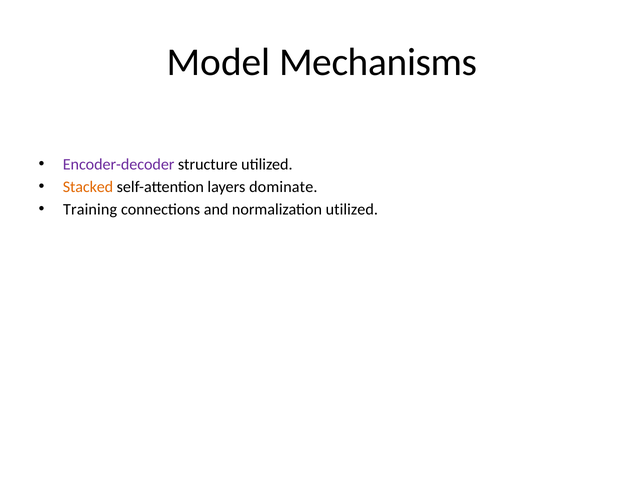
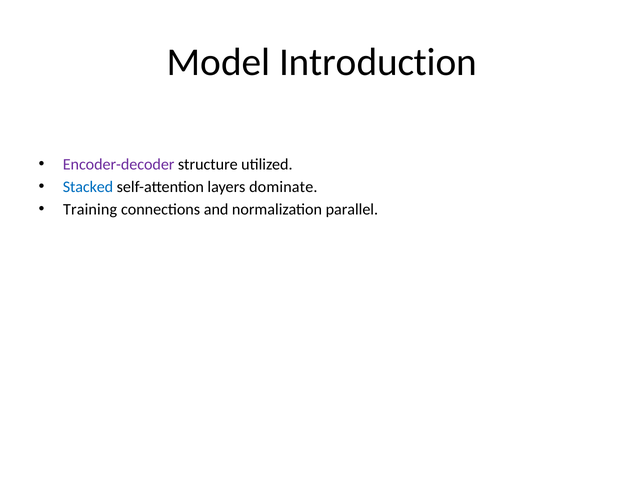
Mechanisms: Mechanisms -> Introduction
Stacked colour: orange -> blue
normalization utilized: utilized -> parallel
